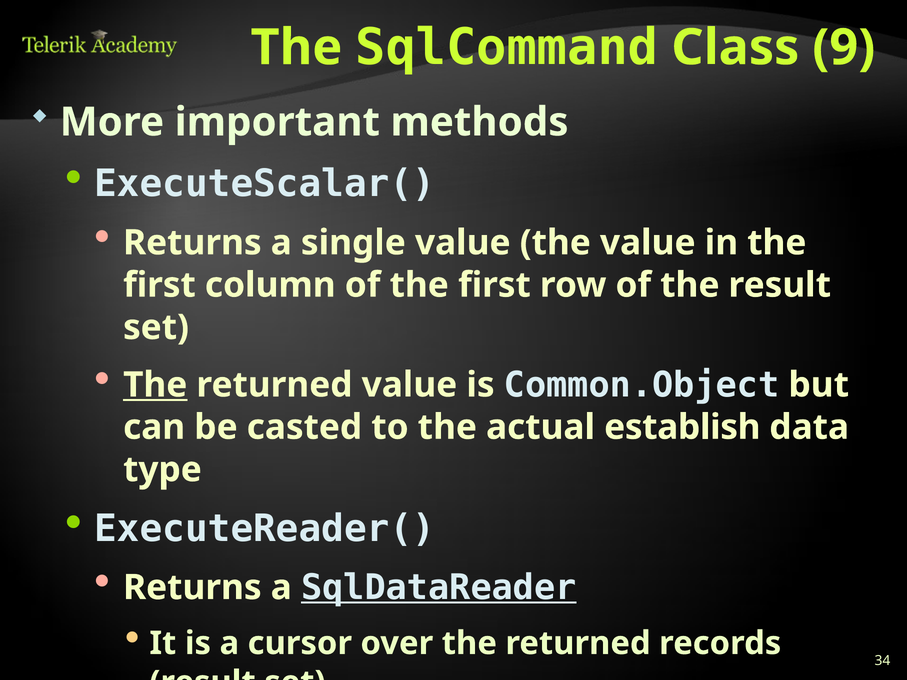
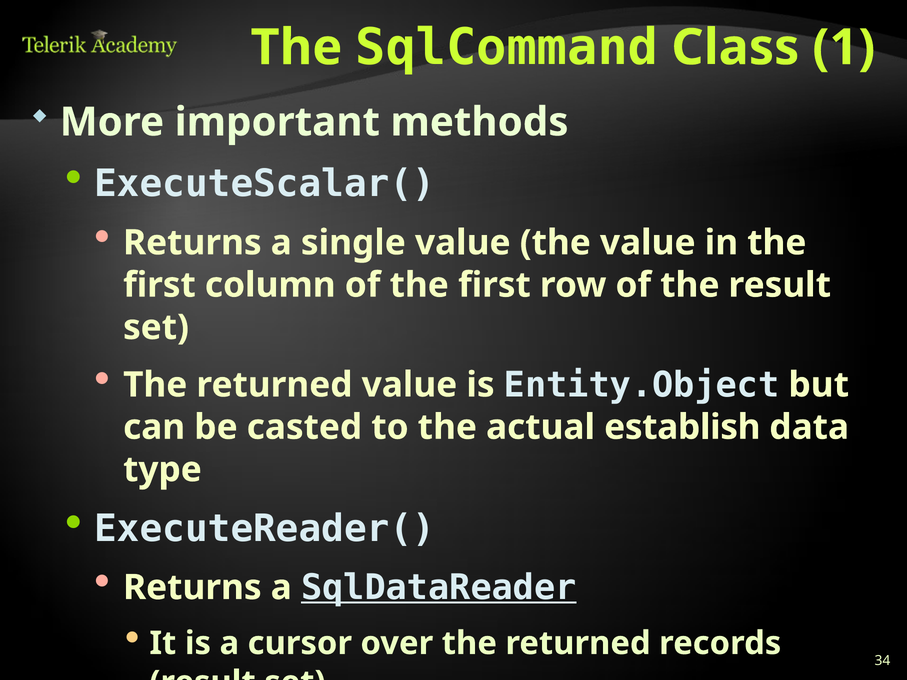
9: 9 -> 1
The at (155, 385) underline: present -> none
Common.Object: Common.Object -> Entity.Object
